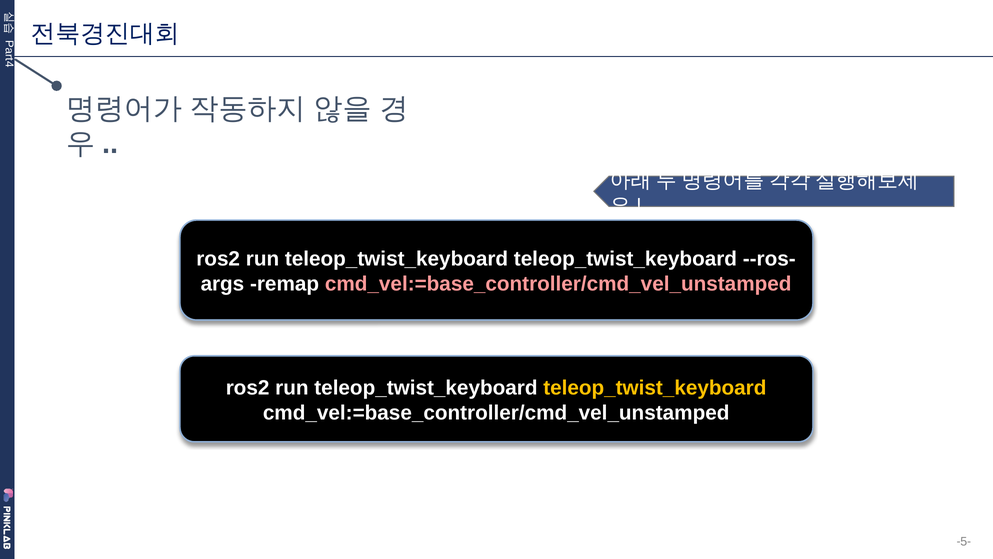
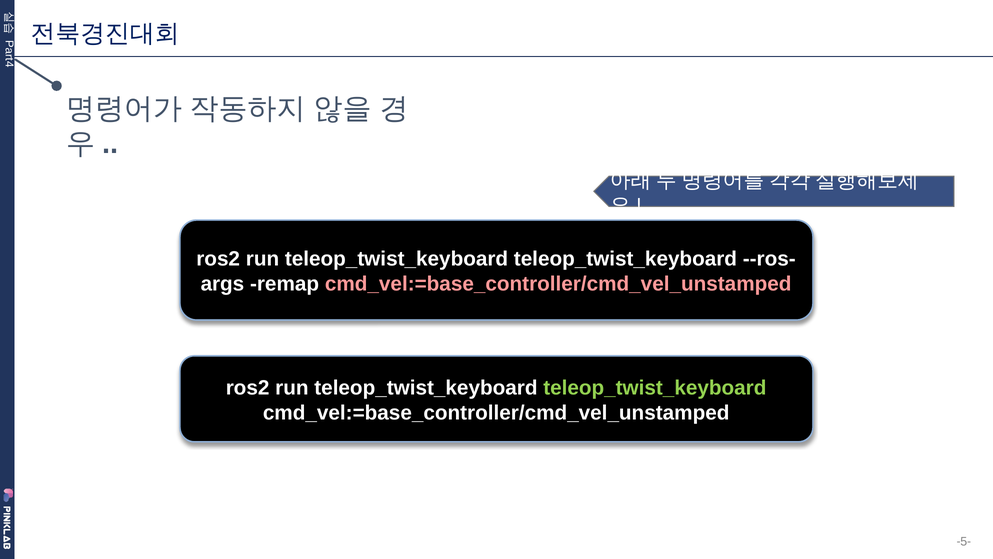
teleop_twist_keyboard at (655, 388) colour: yellow -> light green
